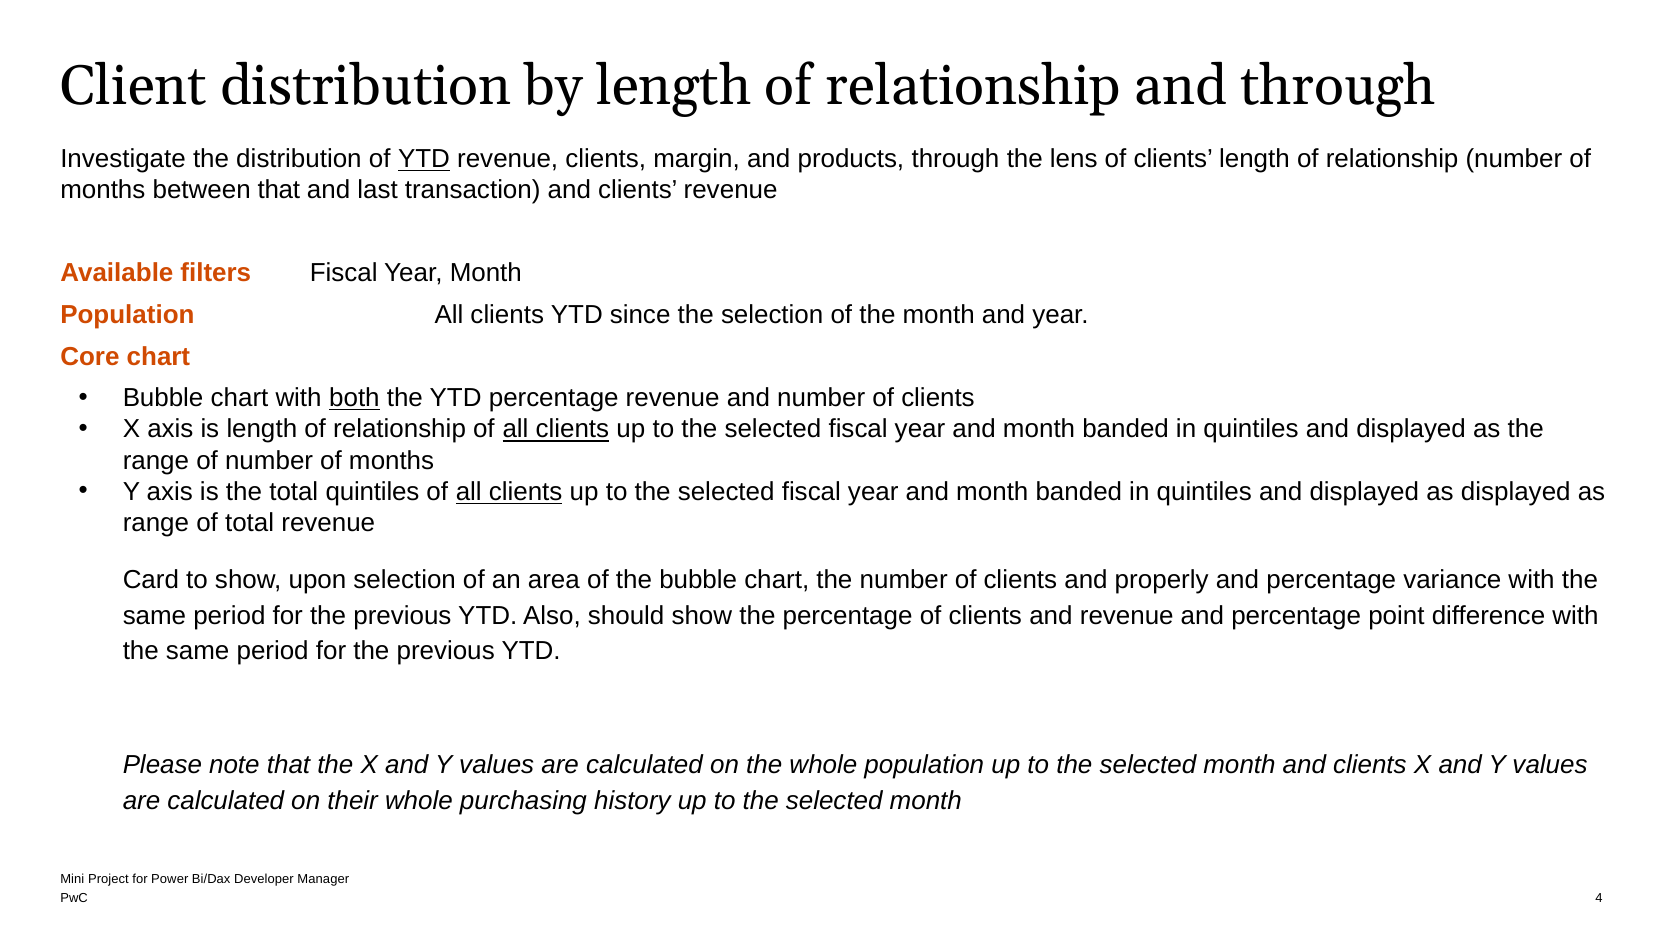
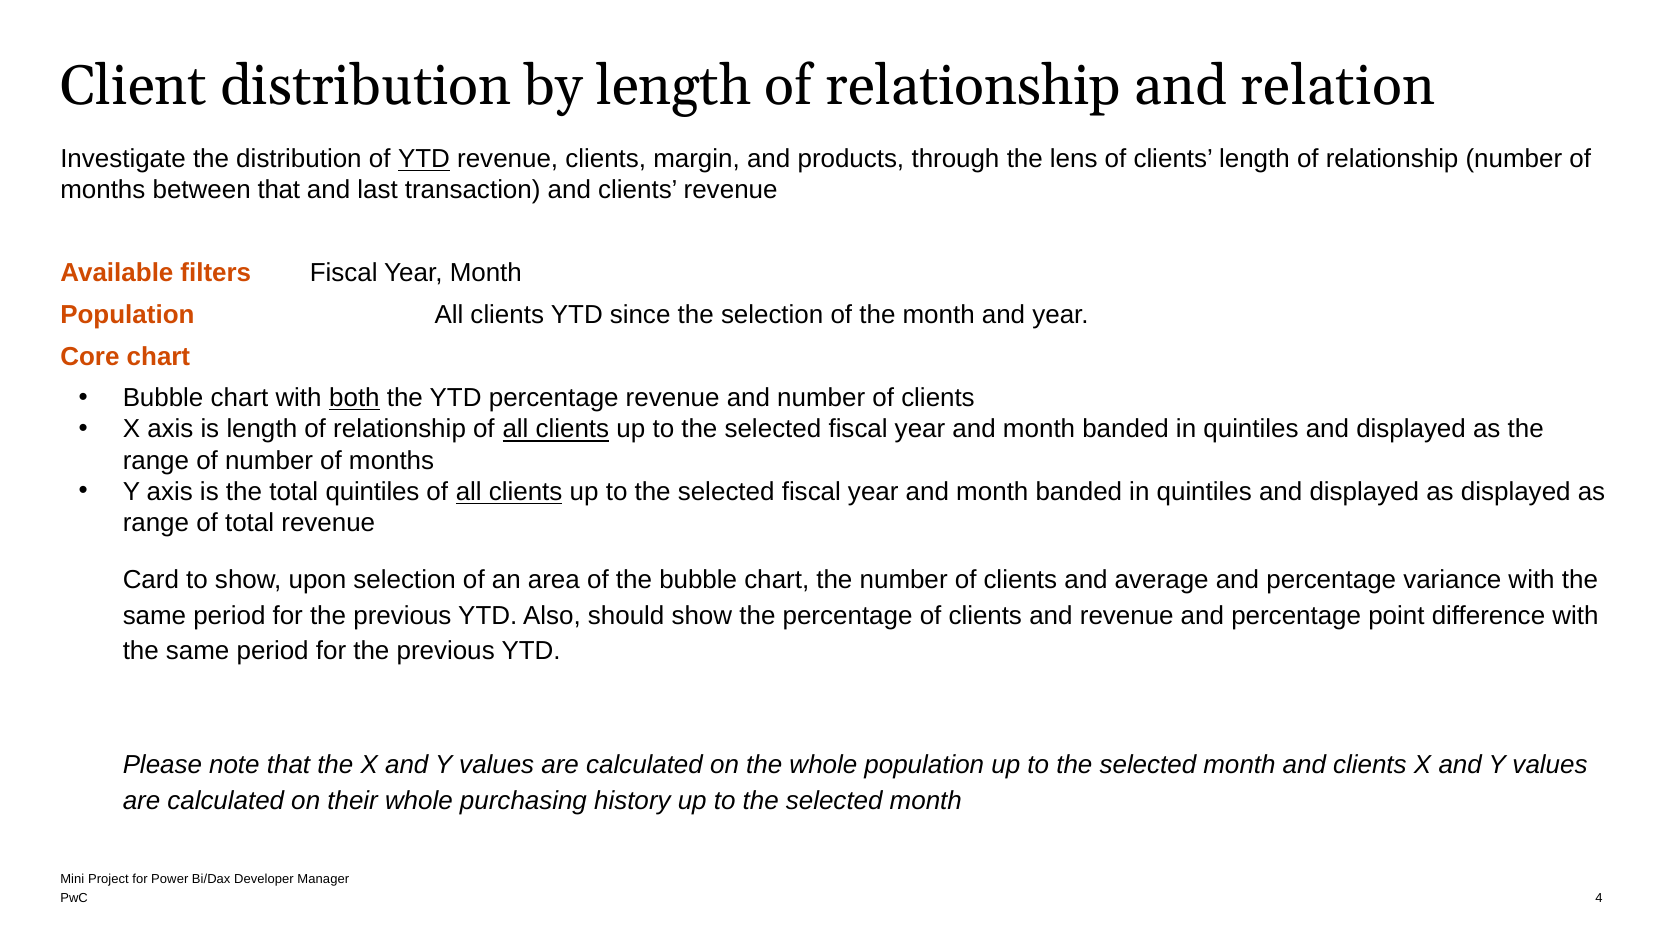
and through: through -> relation
properly: properly -> average
